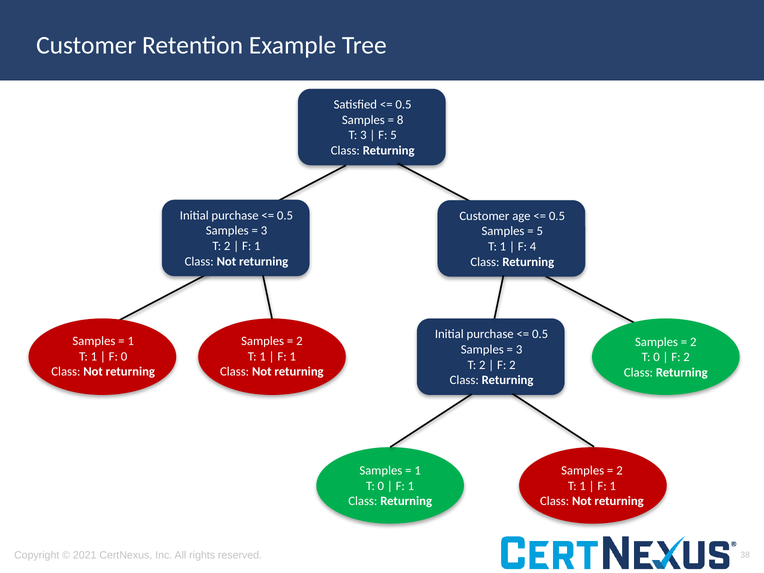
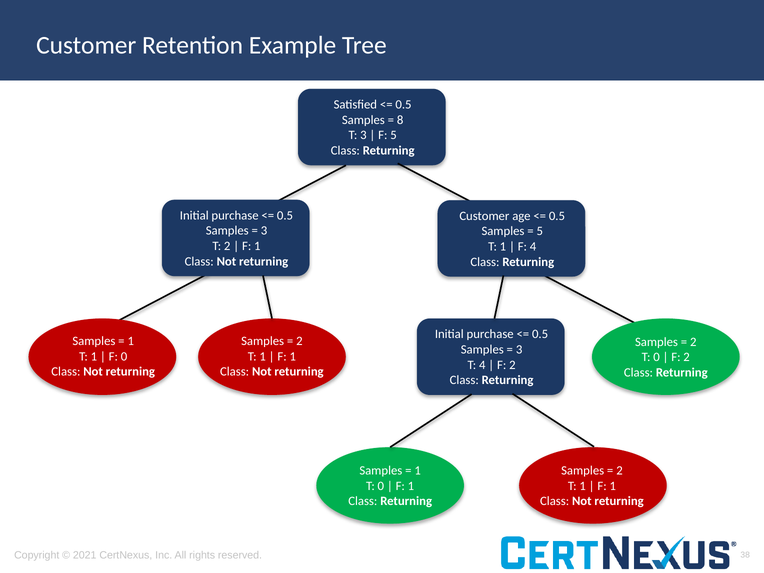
2 at (482, 365): 2 -> 4
